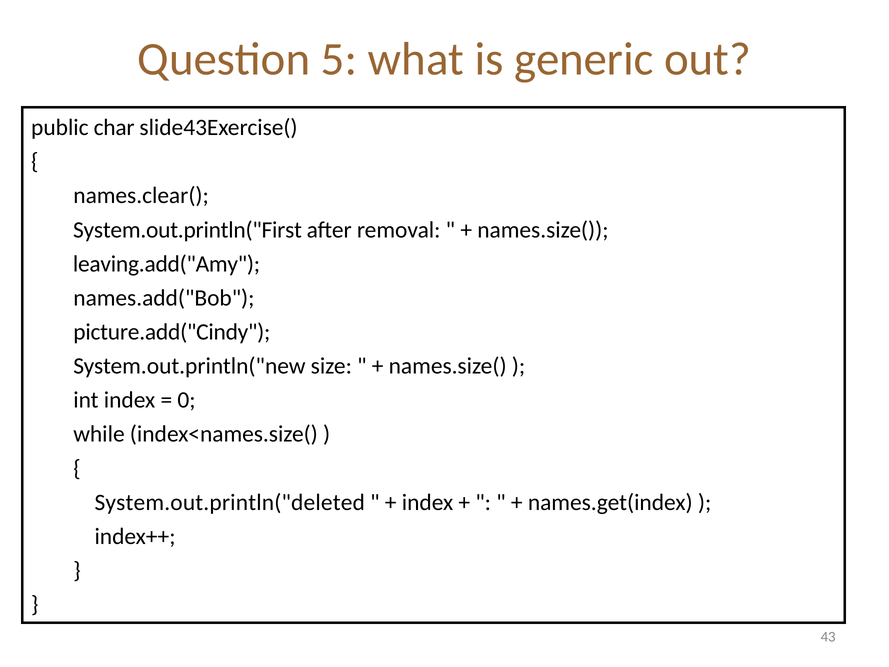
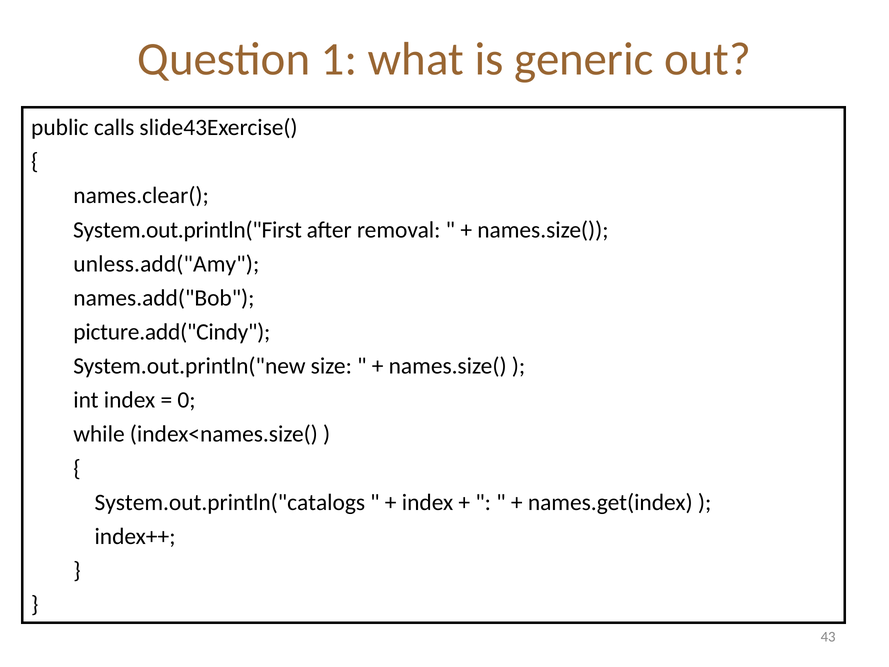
5: 5 -> 1
char: char -> calls
leaving.add("Amy: leaving.add("Amy -> unless.add("Amy
System.out.println("deleted: System.out.println("deleted -> System.out.println("catalogs
